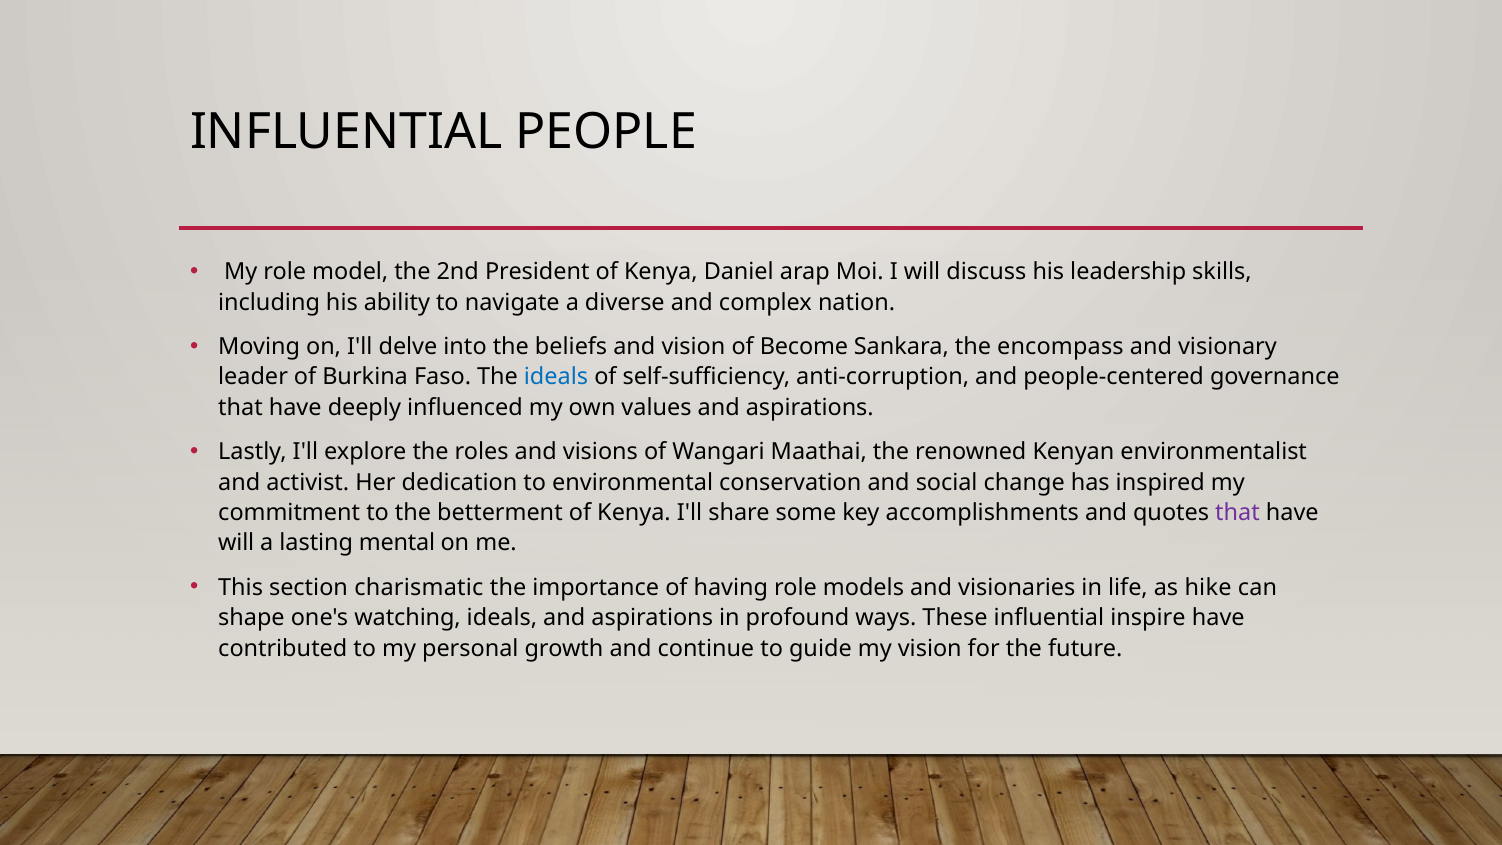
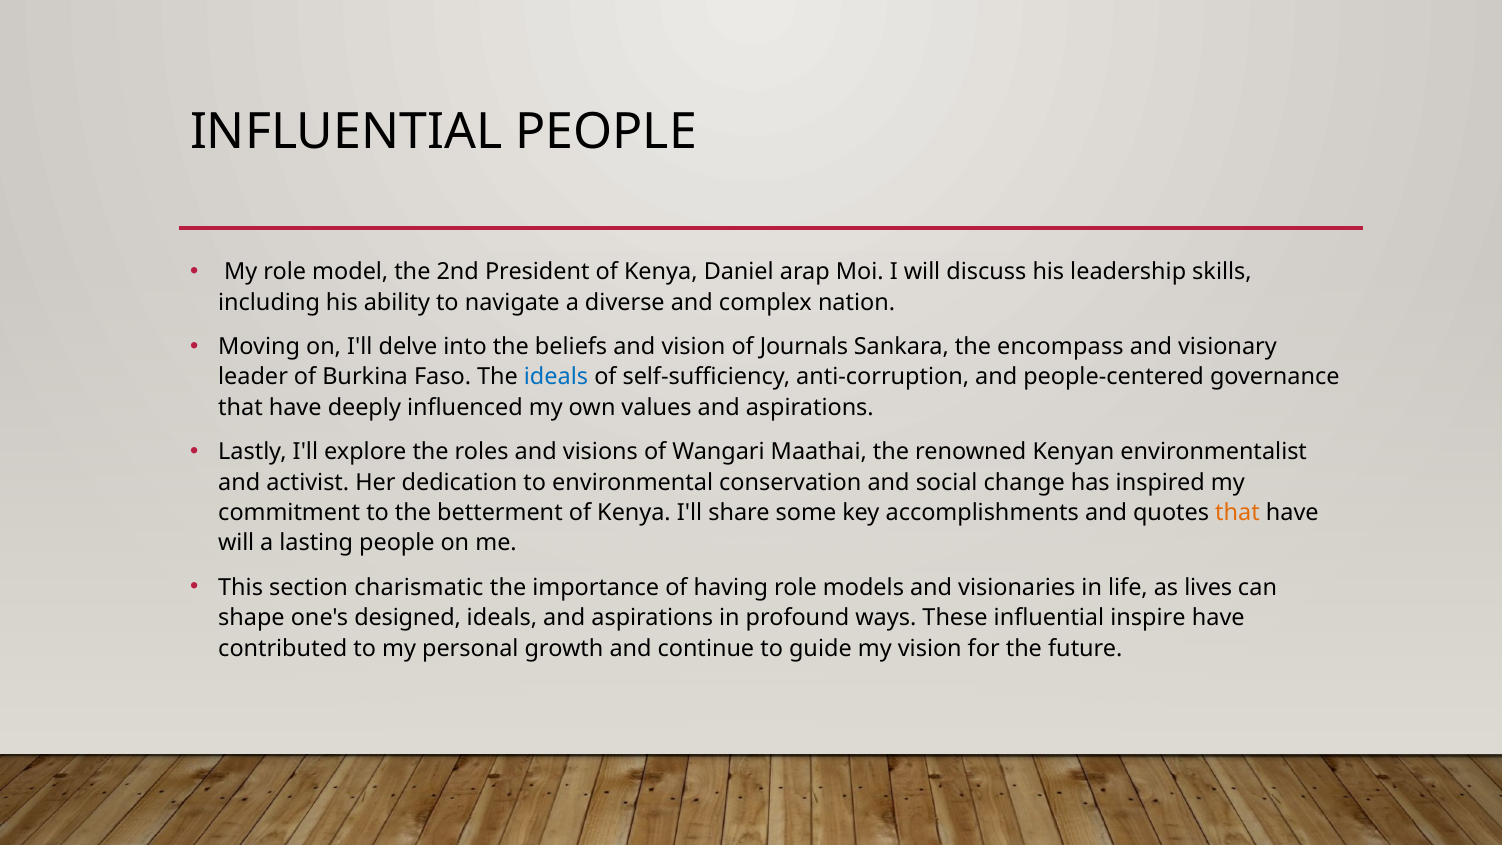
Become: Become -> Journals
that at (1237, 513) colour: purple -> orange
lasting mental: mental -> people
hike: hike -> lives
watching: watching -> designed
